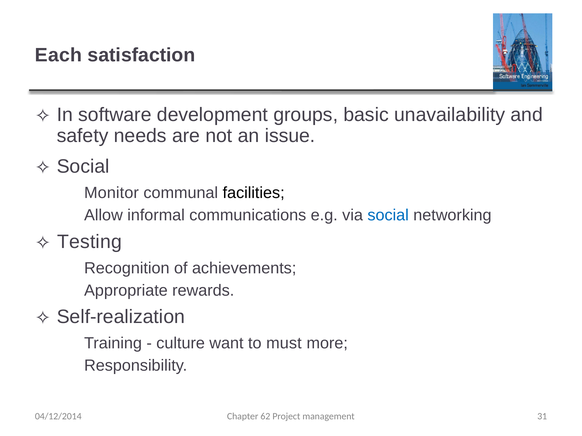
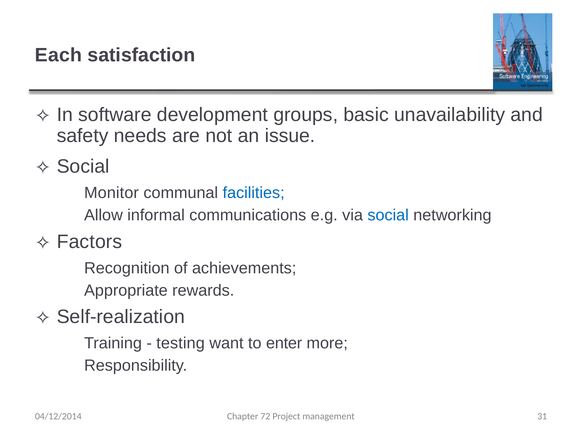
facilities colour: black -> blue
Testing: Testing -> Factors
culture: culture -> testing
must: must -> enter
62: 62 -> 72
